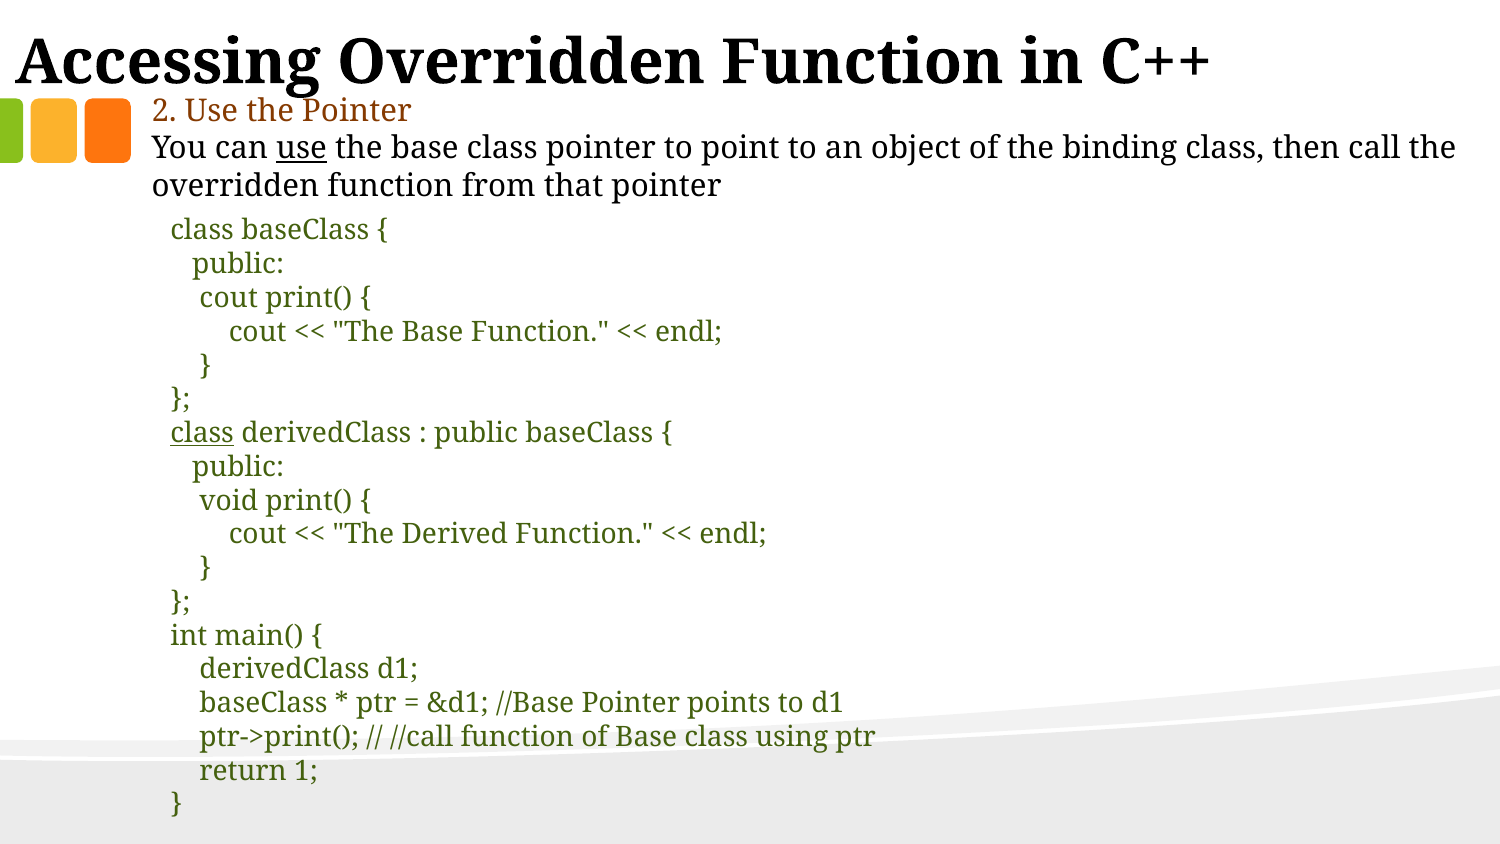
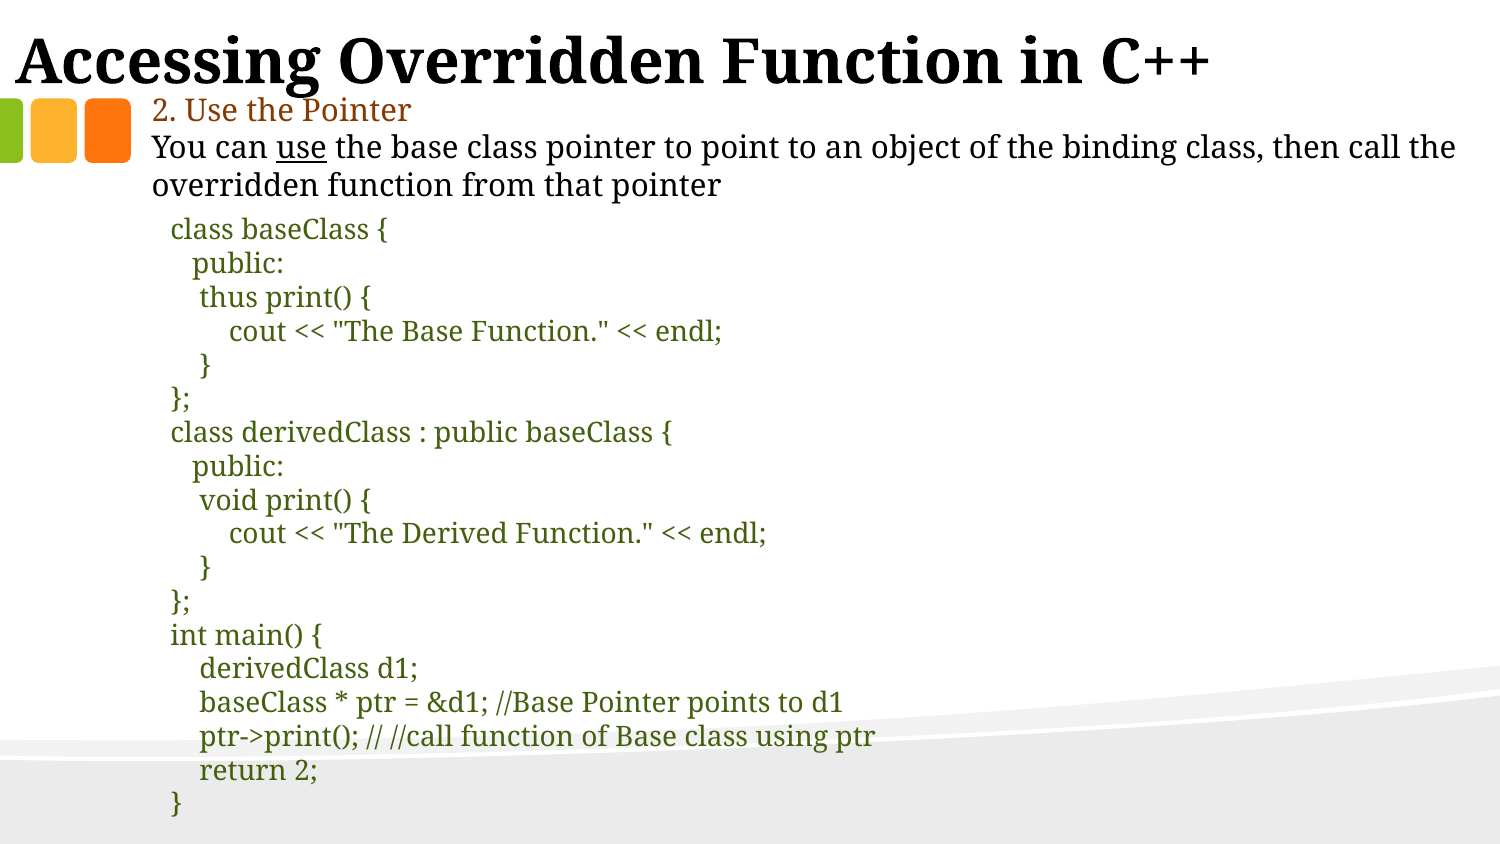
cout at (229, 298): cout -> thus
class at (202, 433) underline: present -> none
return 1: 1 -> 2
